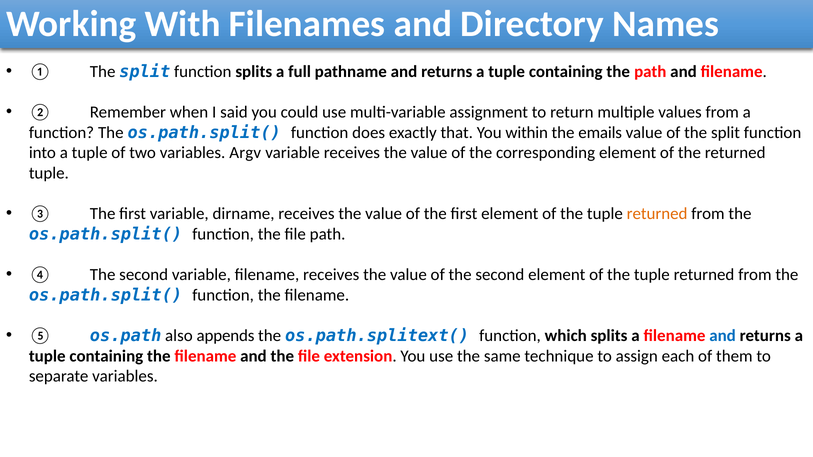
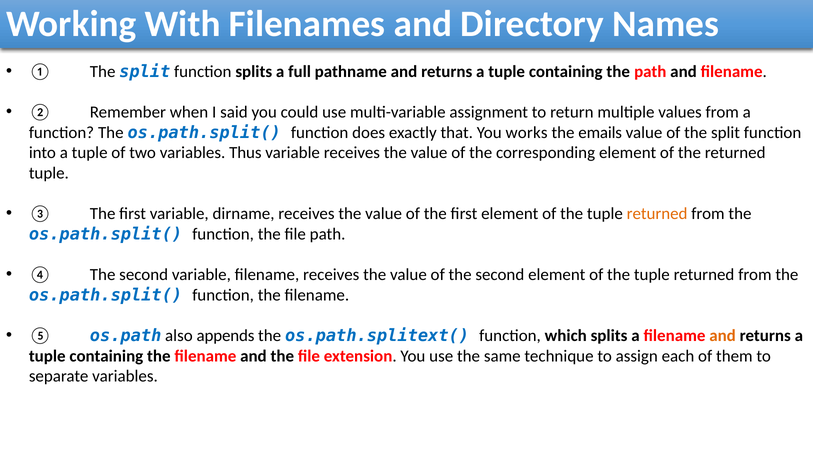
within: within -> works
Argv: Argv -> Thus
and at (723, 336) colour: blue -> orange
